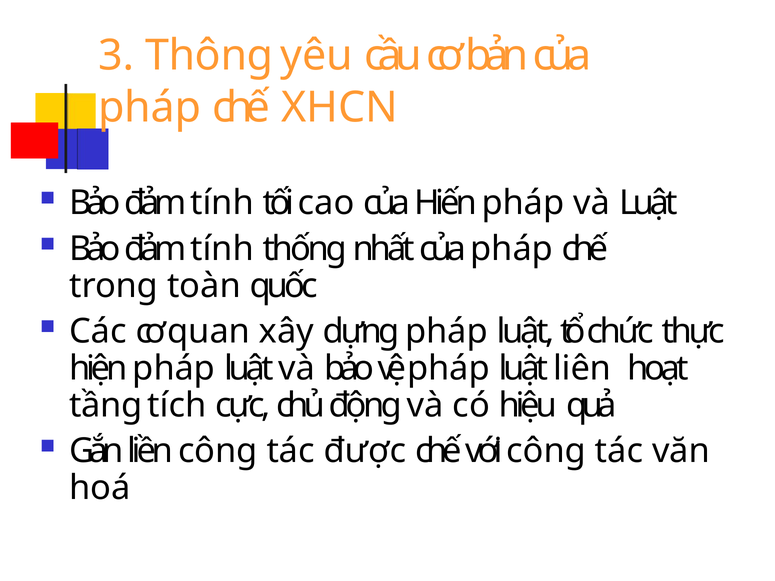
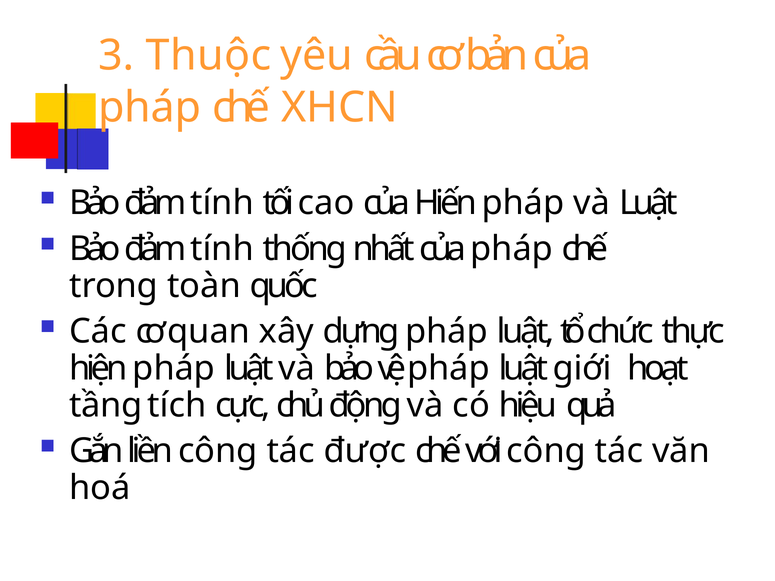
Thông: Thông -> Thuộc
liên: liên -> giới
